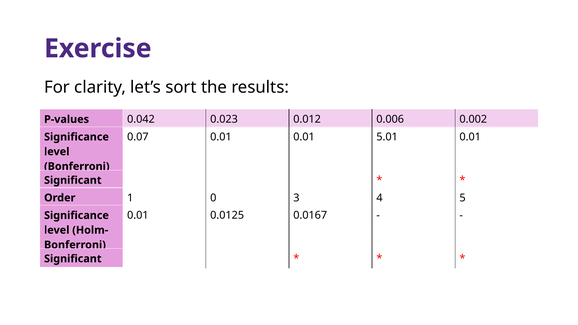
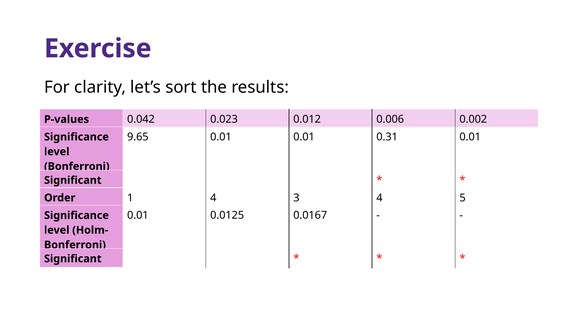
0.07: 0.07 -> 9.65
5.01: 5.01 -> 0.31
1 0: 0 -> 4
